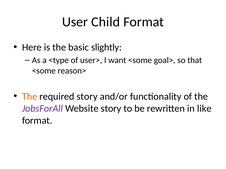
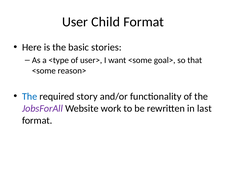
slightly: slightly -> stories
The at (30, 97) colour: orange -> blue
Website story: story -> work
like: like -> last
